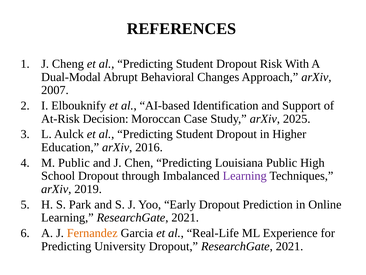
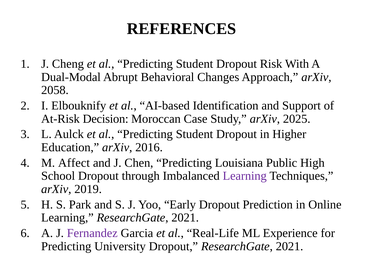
2007: 2007 -> 2058
M Public: Public -> Affect
Fernandez colour: orange -> purple
